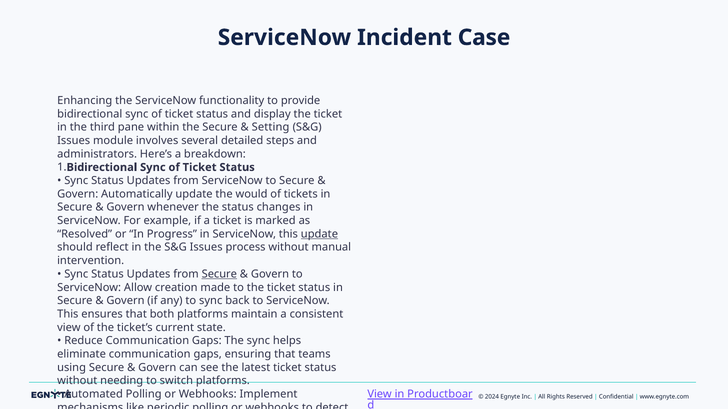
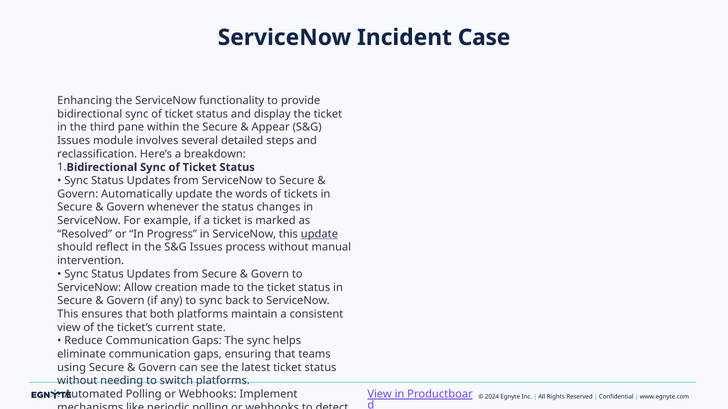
Setting: Setting -> Appear
administrators: administrators -> reclassification
would: would -> words
Secure at (219, 274) underline: present -> none
